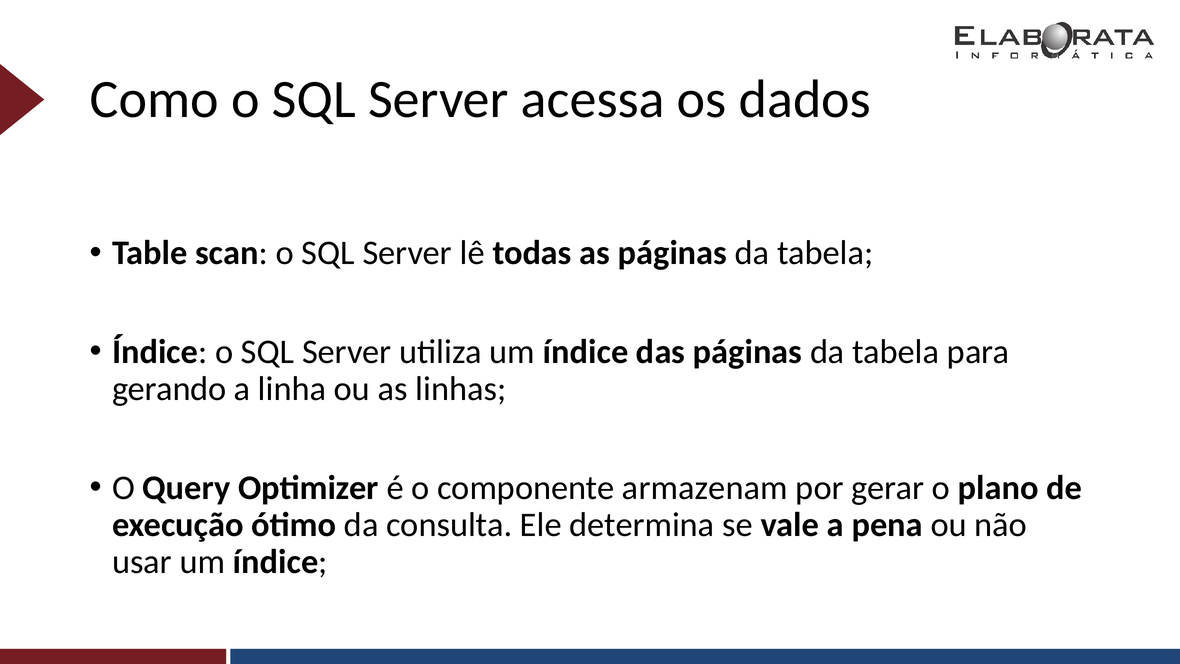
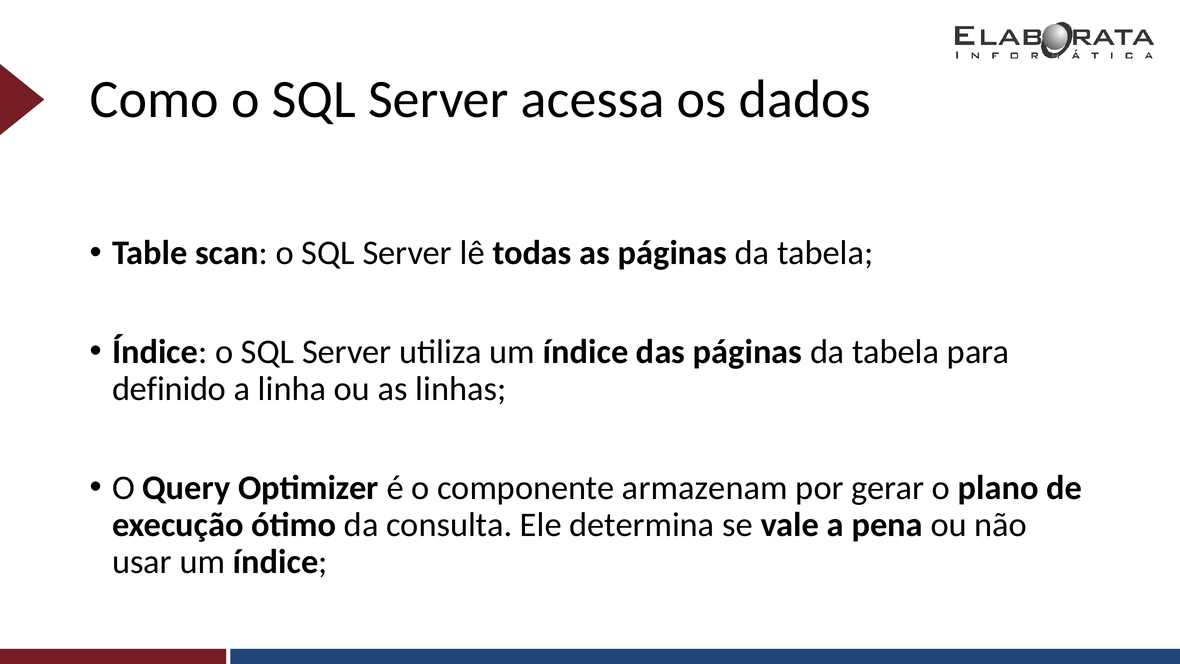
gerando: gerando -> definido
